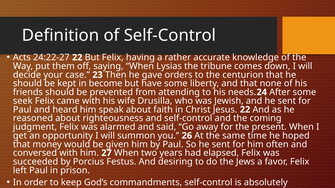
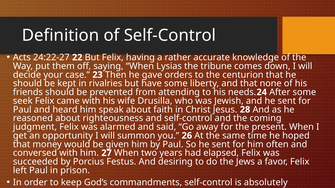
become: become -> rivalries
Jesus 22: 22 -> 28
